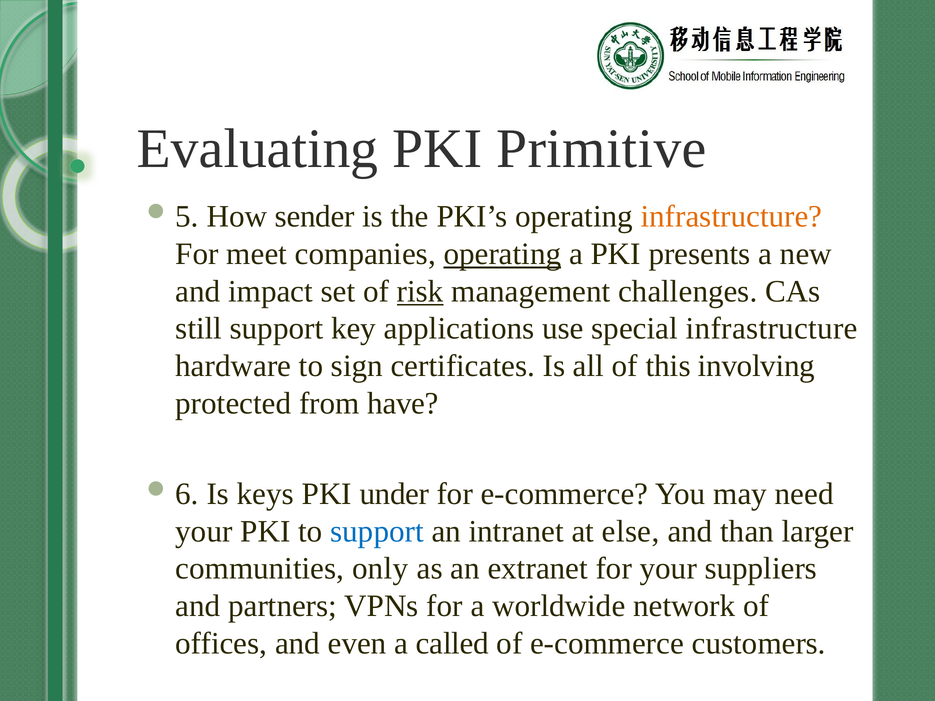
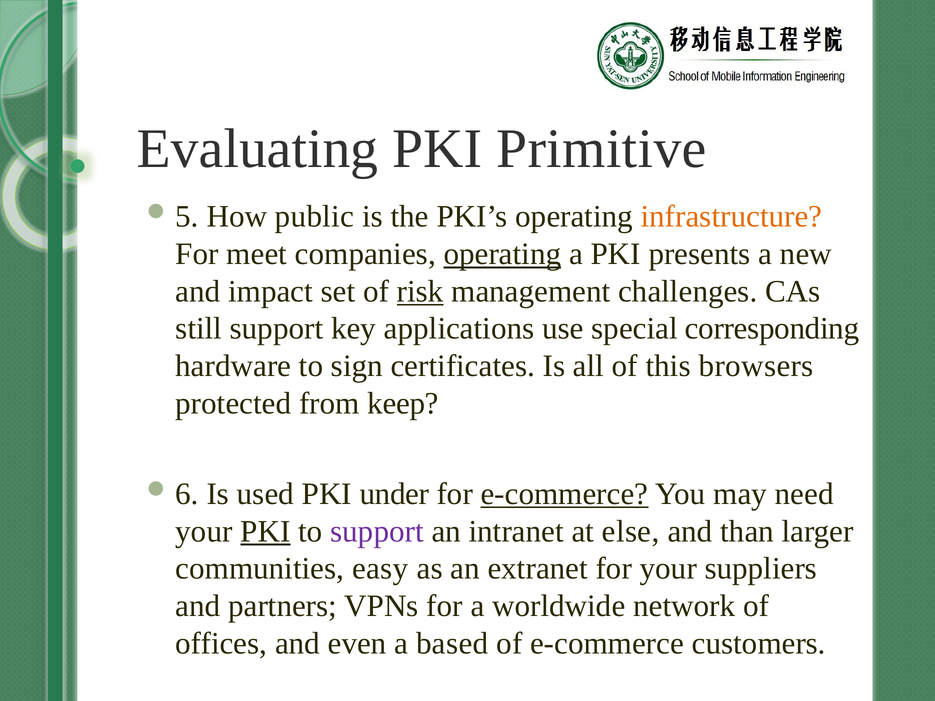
sender: sender -> public
special infrastructure: infrastructure -> corresponding
involving: involving -> browsers
have: have -> keep
keys: keys -> used
e-commerce at (564, 494) underline: none -> present
PKI at (265, 531) underline: none -> present
support at (377, 531) colour: blue -> purple
only: only -> easy
called: called -> based
